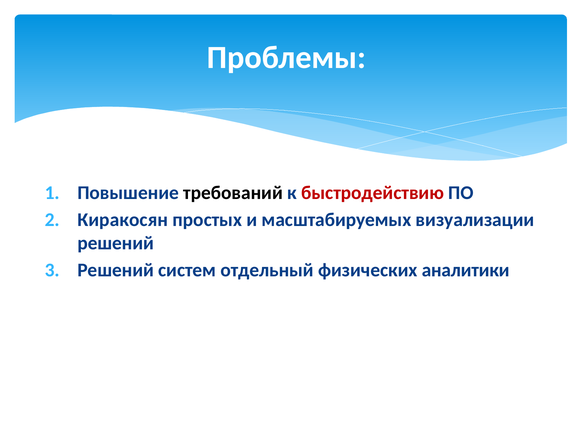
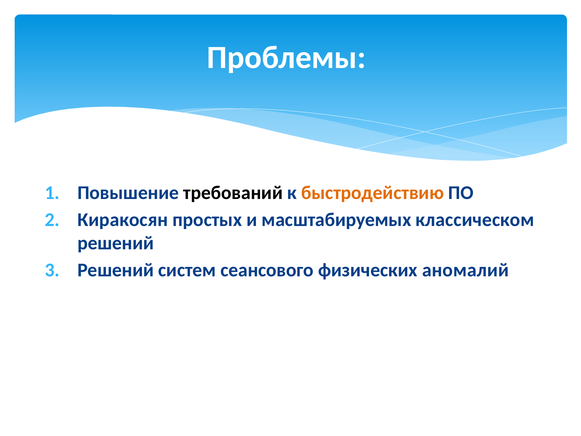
быстродействию colour: red -> orange
визуализации: визуализации -> классическом
отдельный: отдельный -> сеансового
аналитики: аналитики -> аномалий
